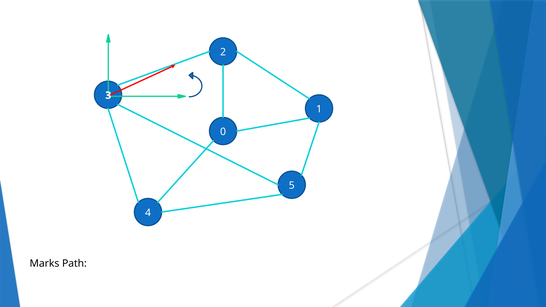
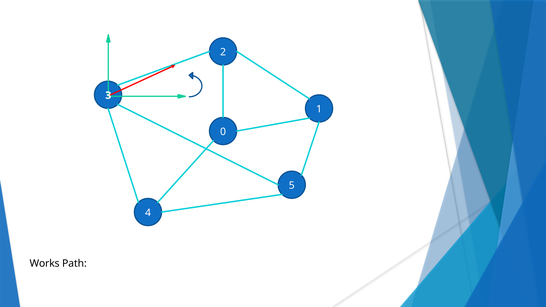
Marks: Marks -> Works
